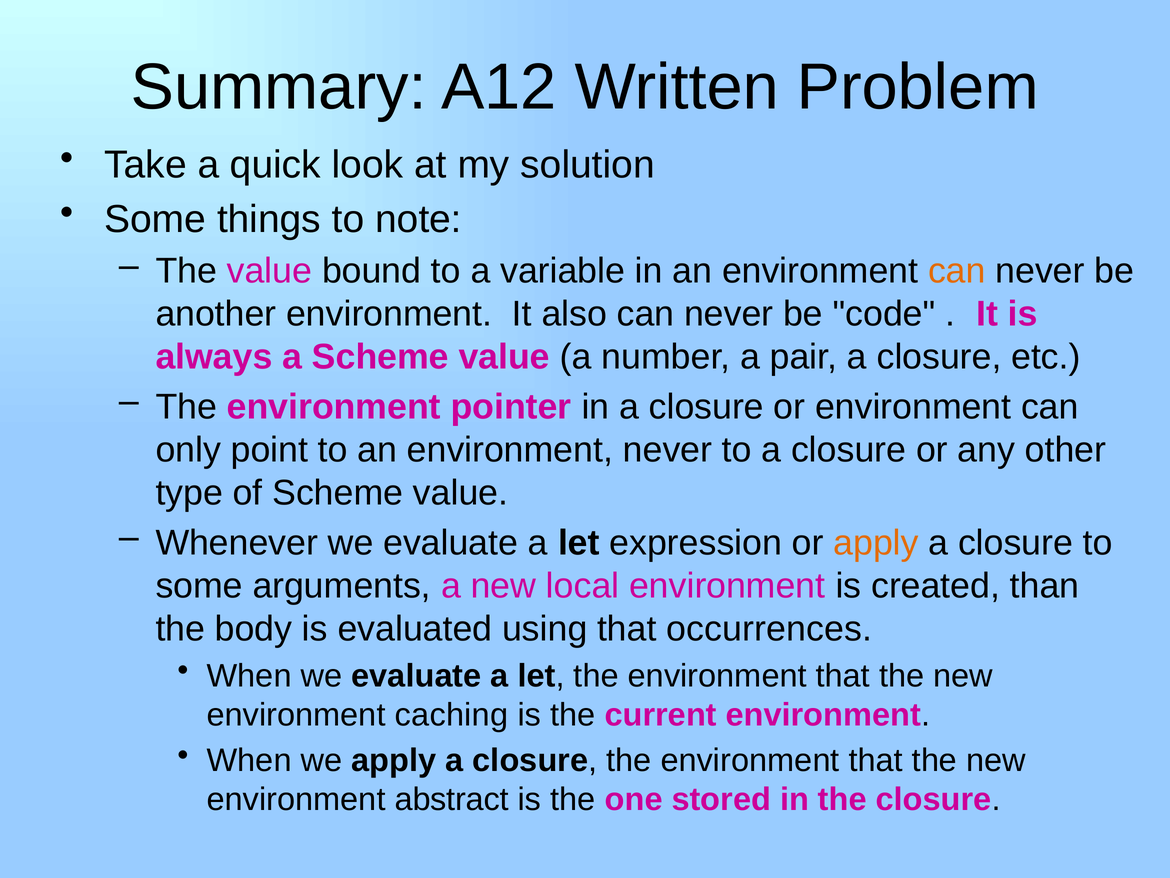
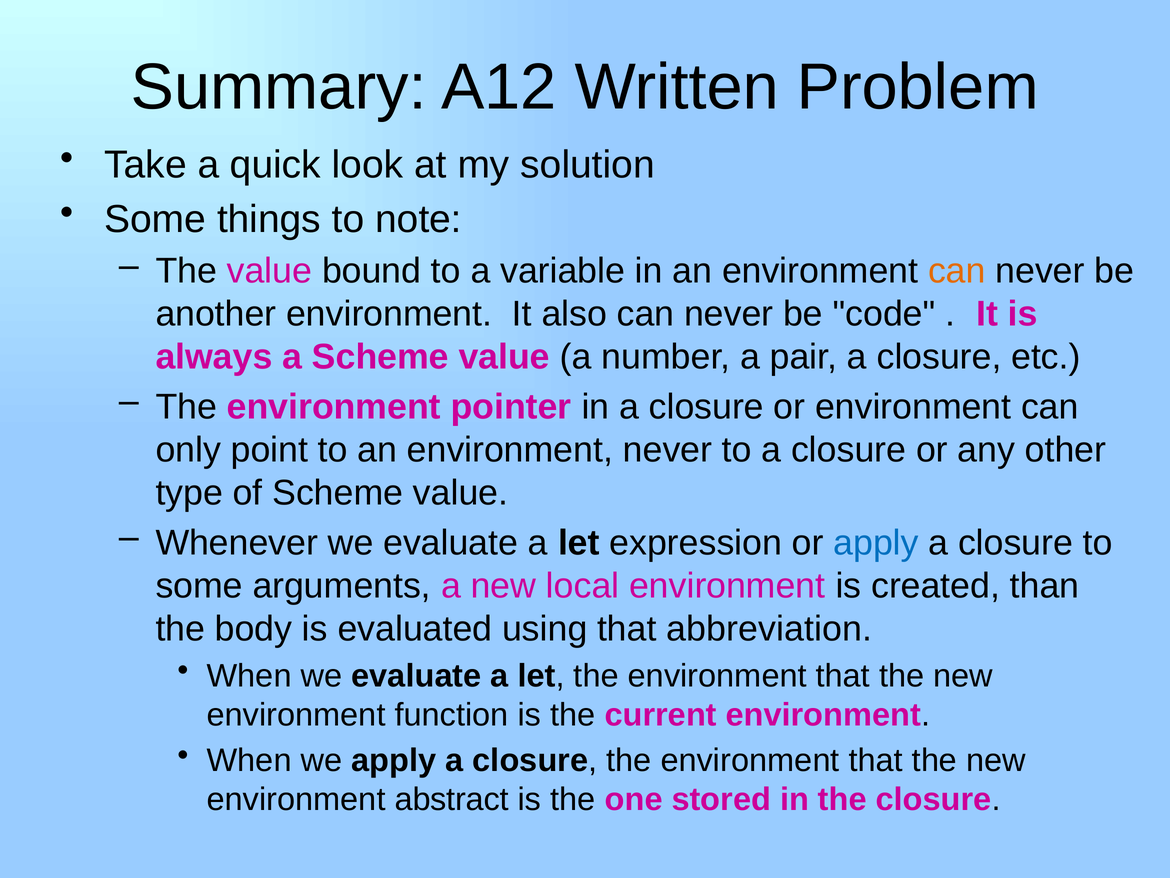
apply at (876, 543) colour: orange -> blue
occurrences: occurrences -> abbreviation
caching: caching -> function
